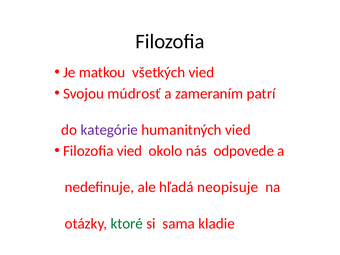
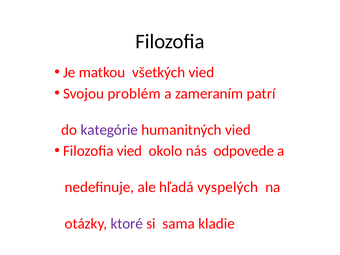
múdrosť: múdrosť -> problém
neopisuje: neopisuje -> vyspelých
ktoré colour: green -> purple
